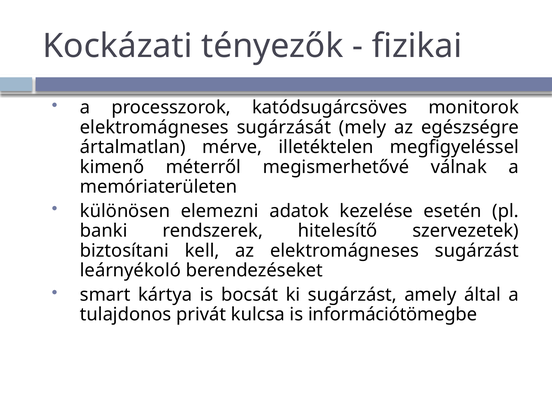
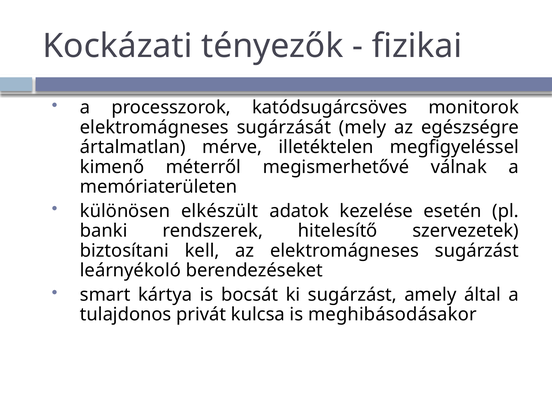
elemezni: elemezni -> elkészült
információtömegbe: információtömegbe -> meghibásodásakor
